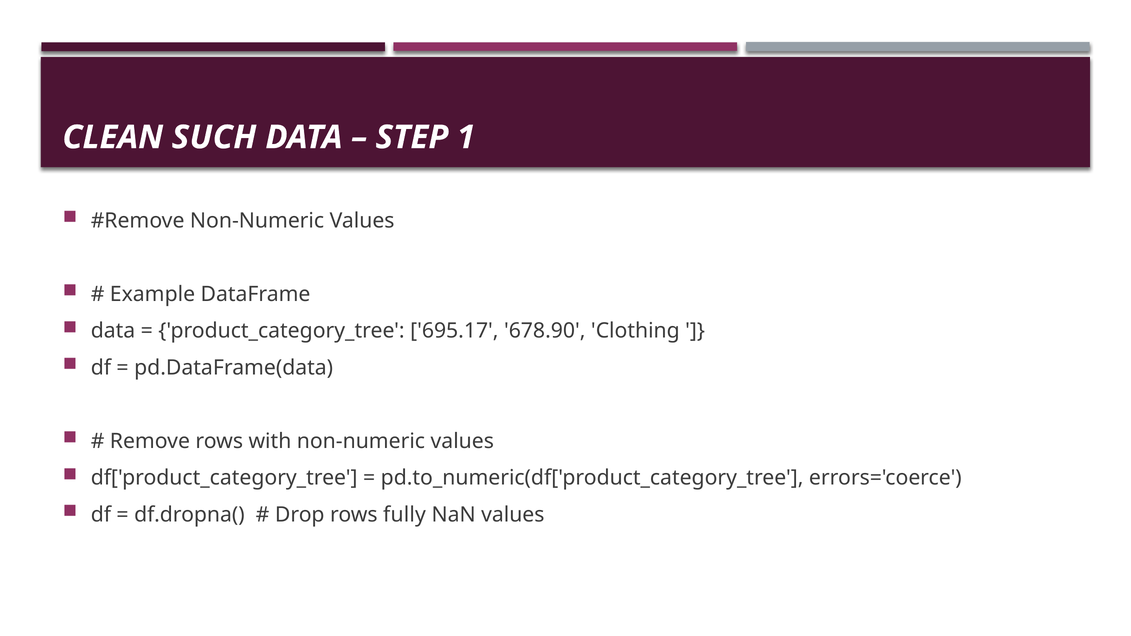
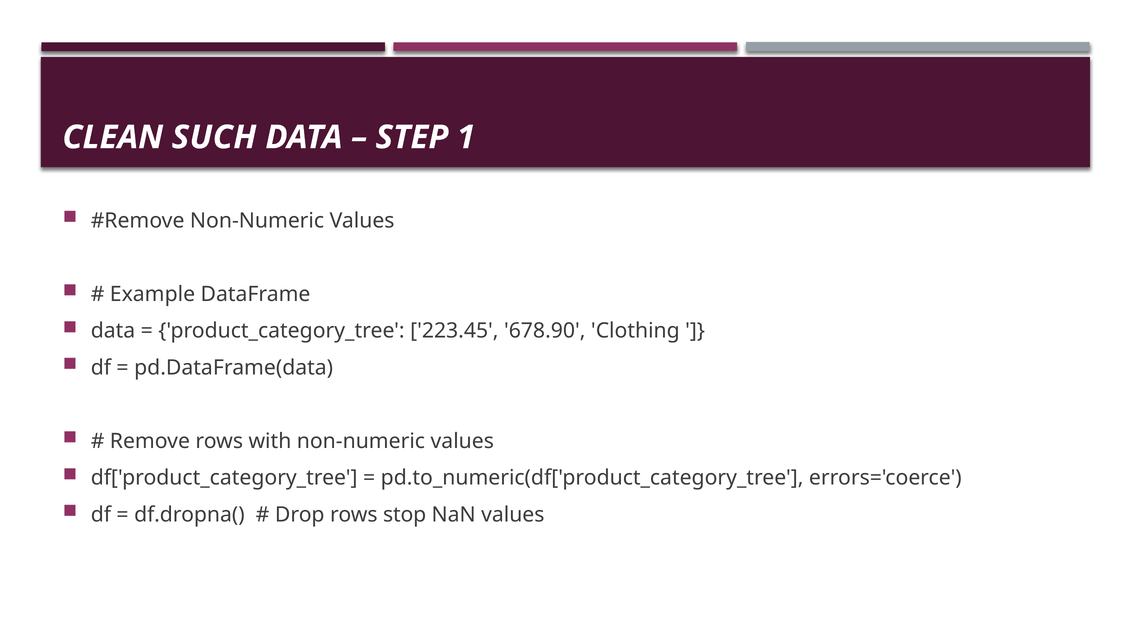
695.17: 695.17 -> 223.45
fully: fully -> stop
